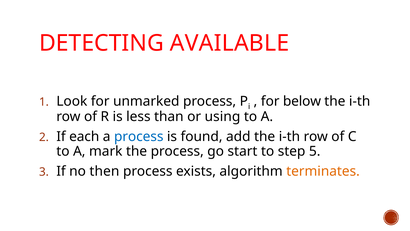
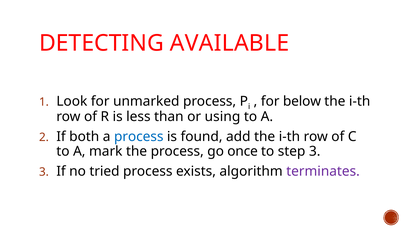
each: each -> both
start: start -> once
step 5: 5 -> 3
then: then -> tried
terminates colour: orange -> purple
